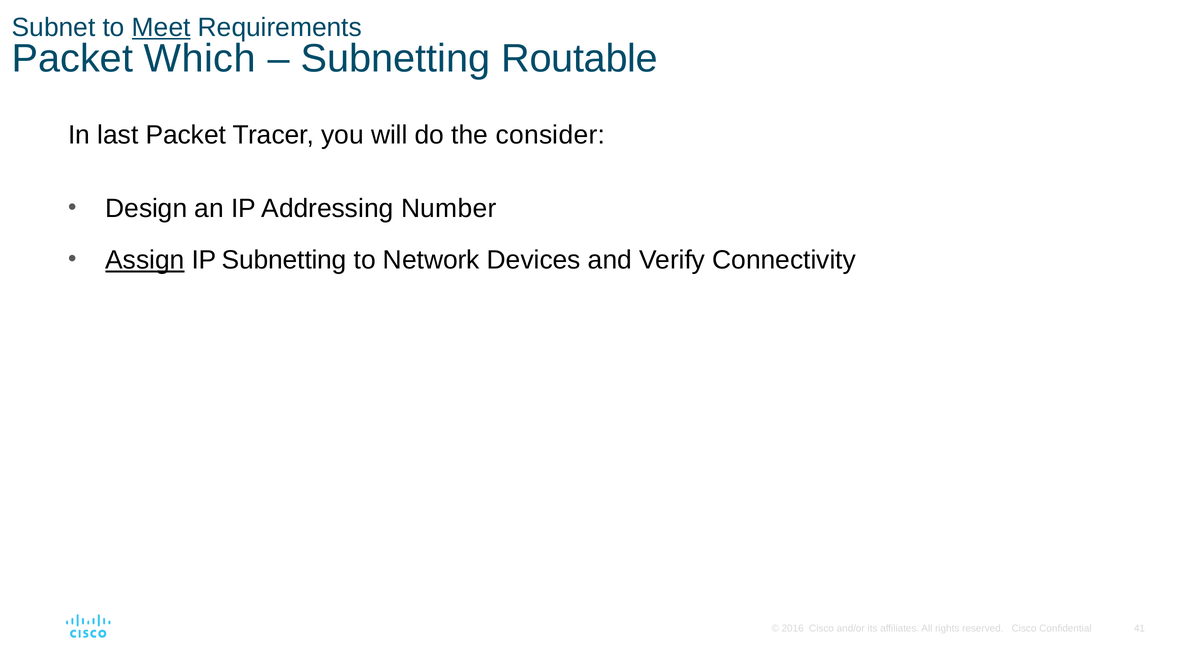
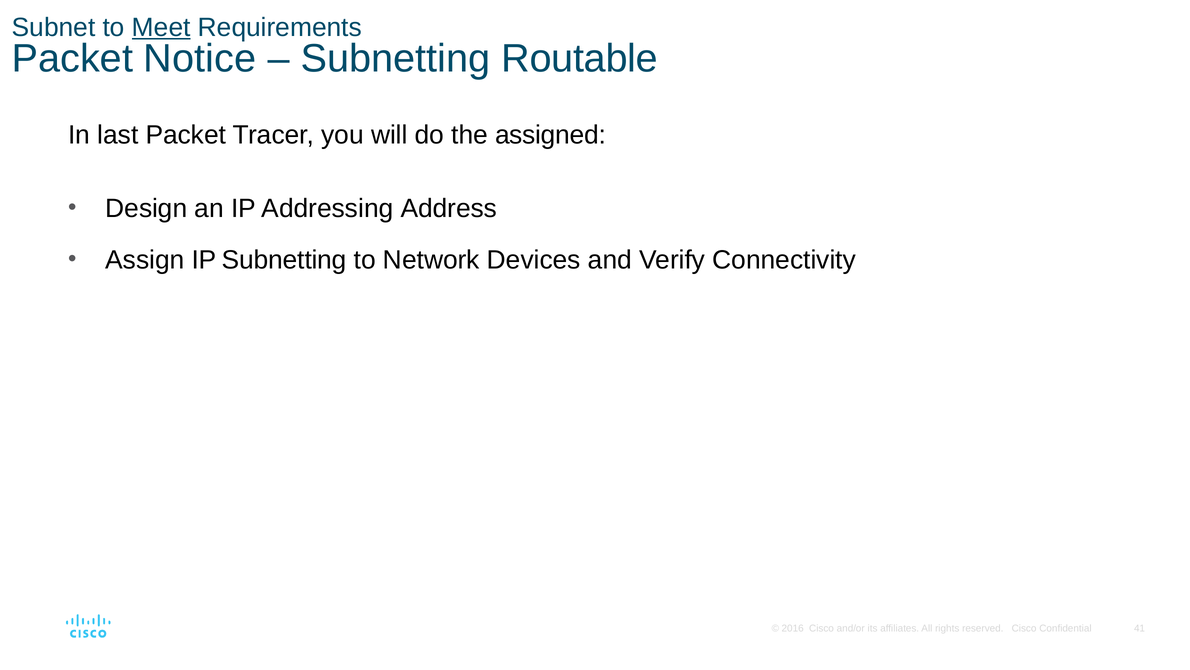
Which: Which -> Notice
consider: consider -> assigned
Number: Number -> Address
Assign underline: present -> none
